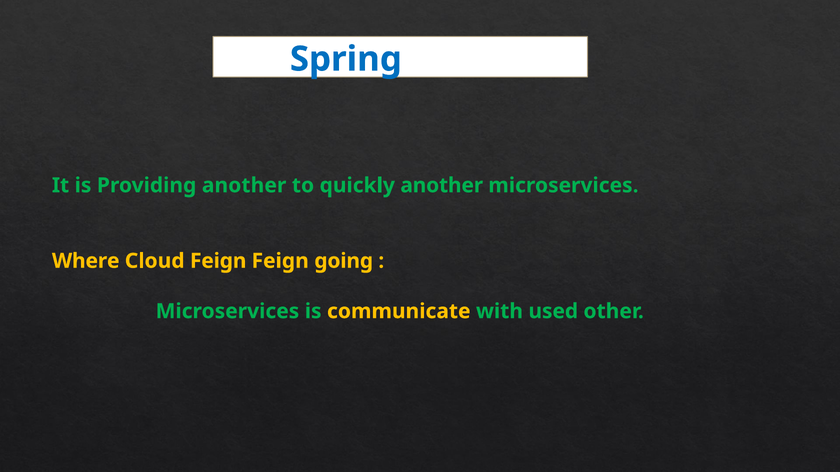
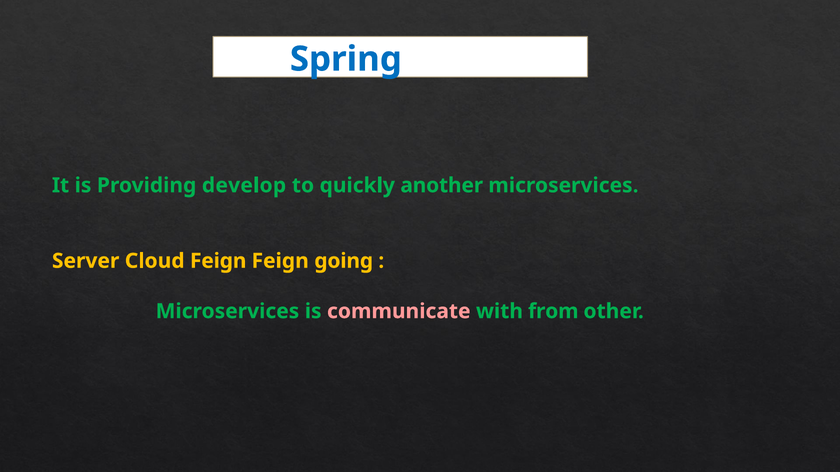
Providing another: another -> develop
Where: Where -> Server
communicate colour: yellow -> pink
used: used -> from
